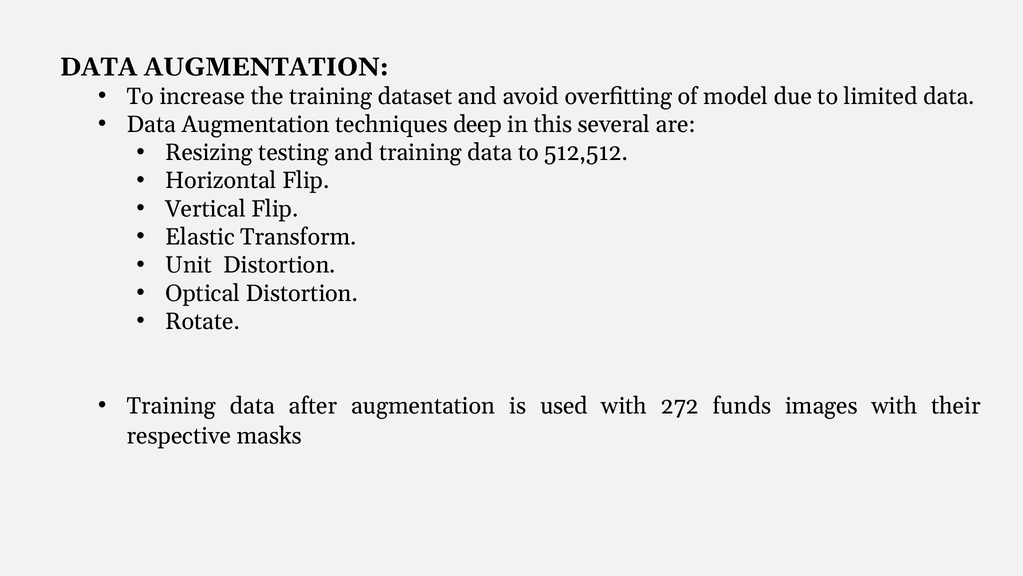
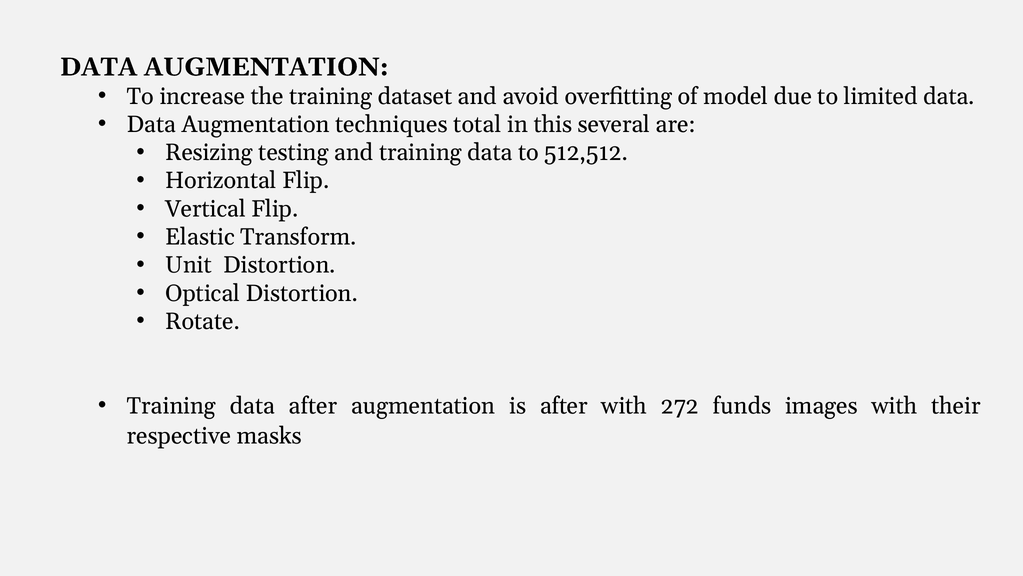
deep: deep -> total
is used: used -> after
